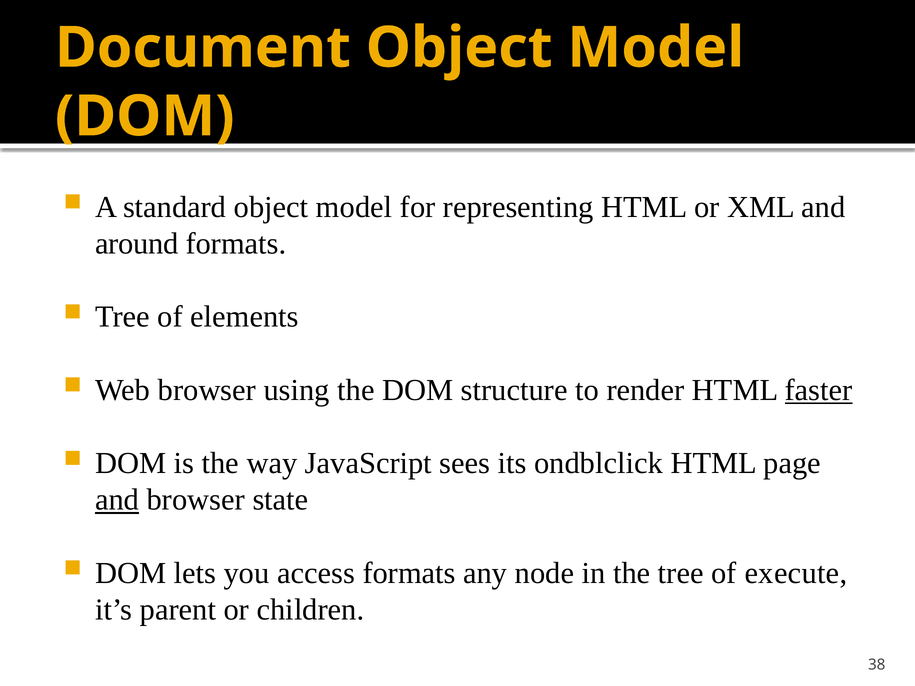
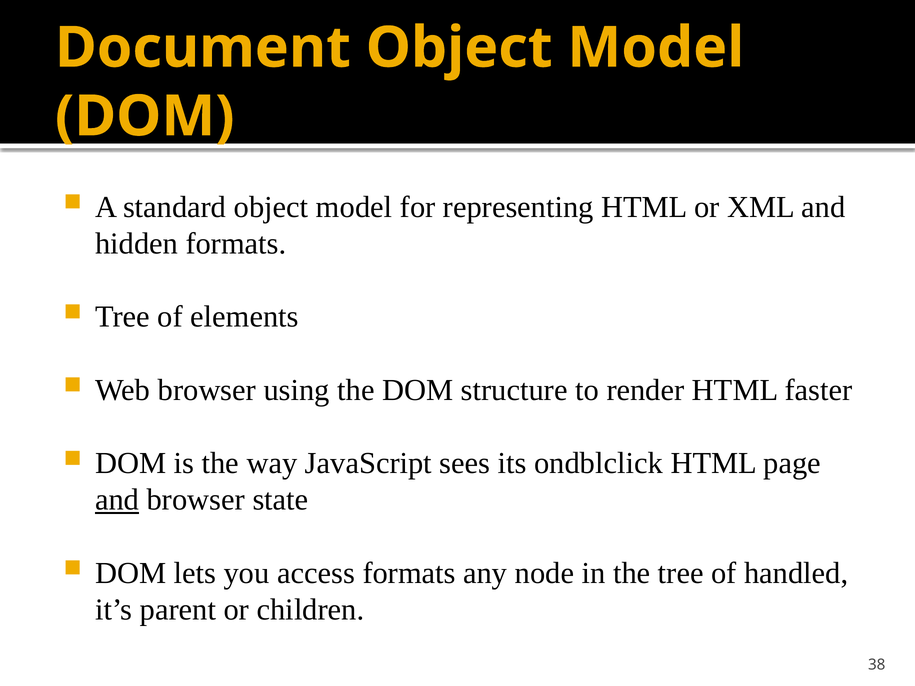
around: around -> hidden
faster underline: present -> none
execute: execute -> handled
